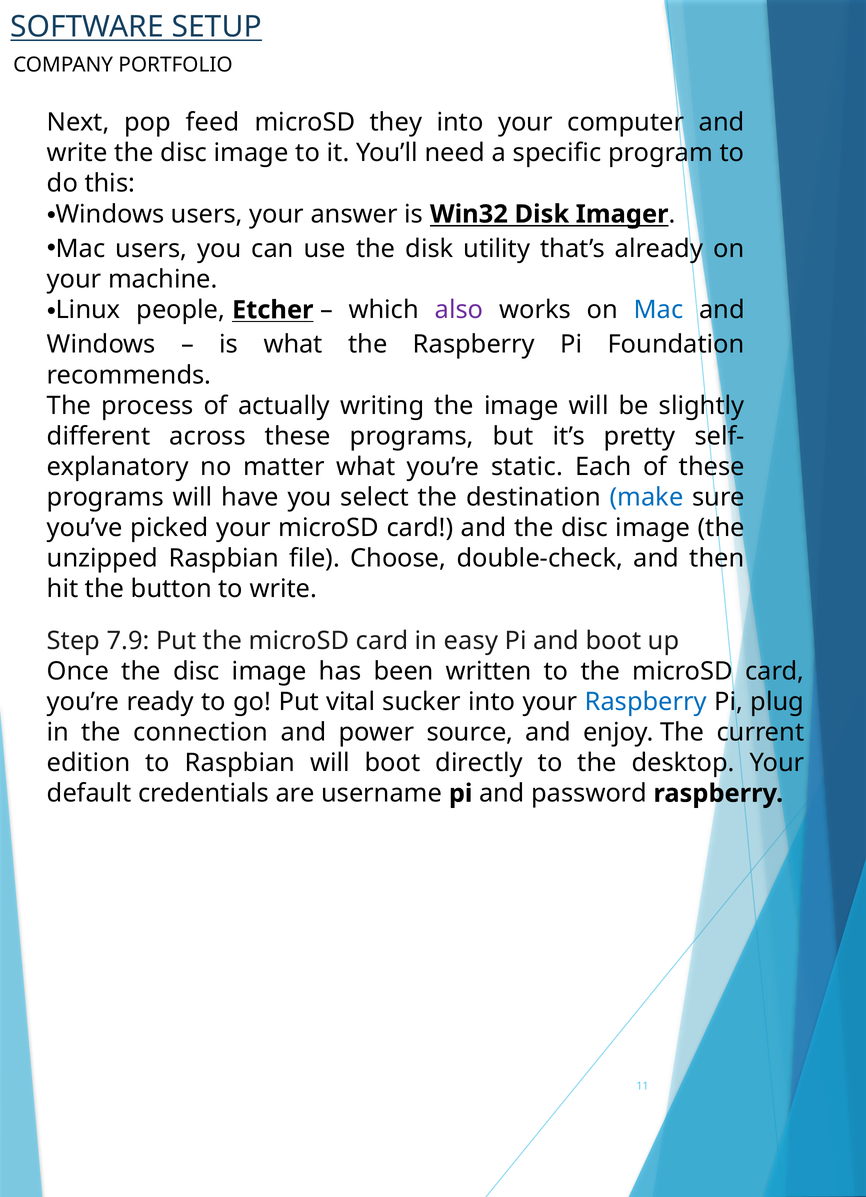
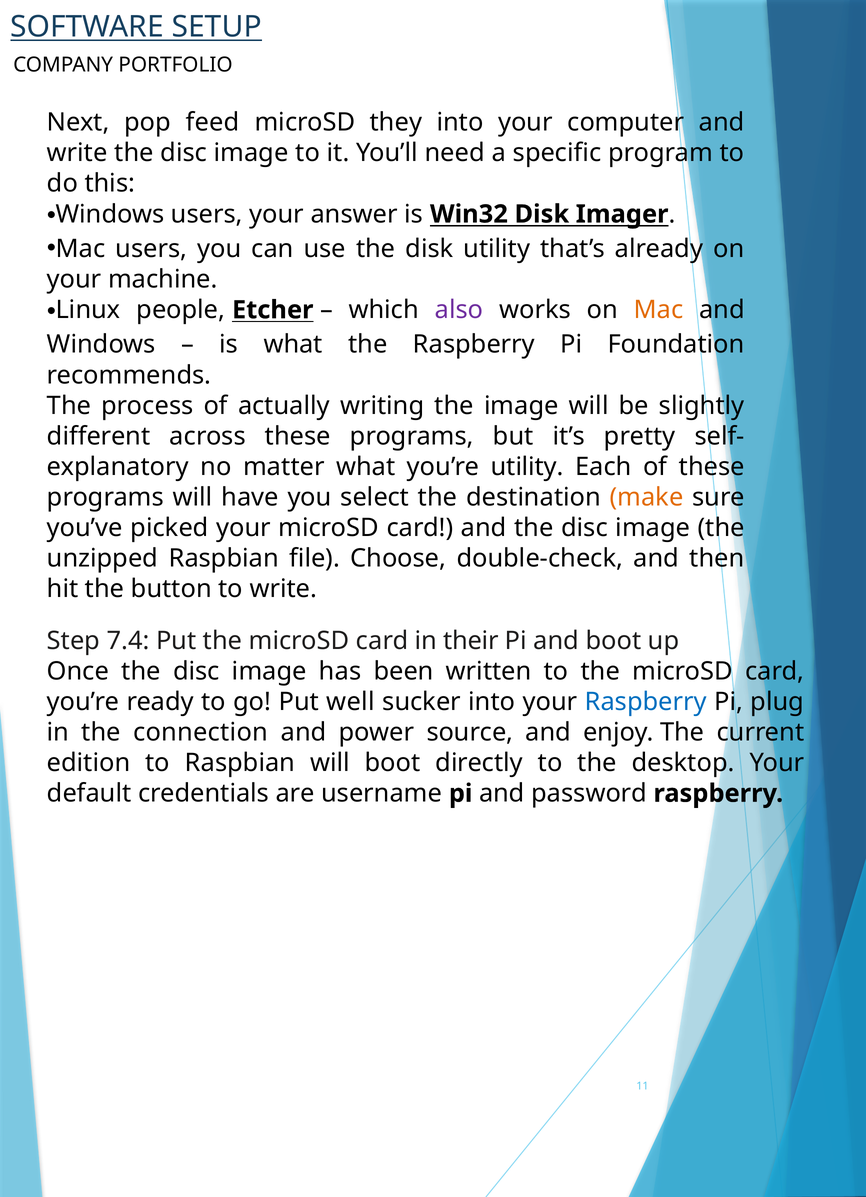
Mac at (658, 310) colour: blue -> orange
you’re static: static -> utility
make colour: blue -> orange
7.9: 7.9 -> 7.4
easy: easy -> their
vital: vital -> well
